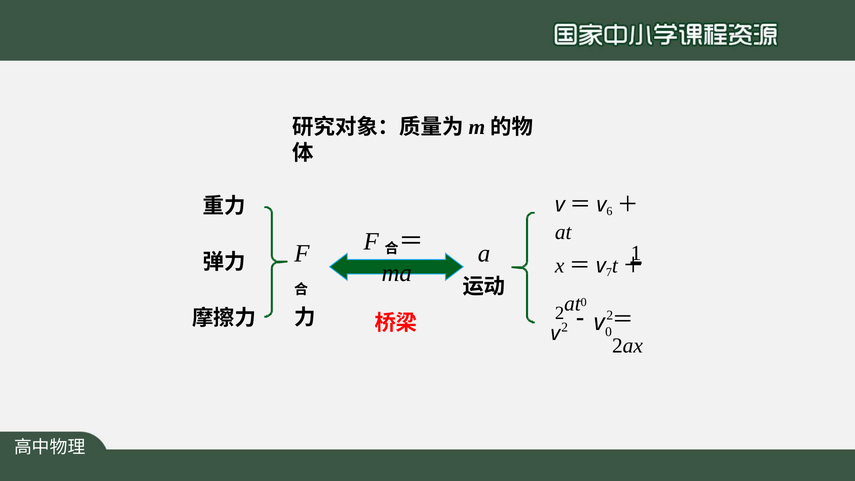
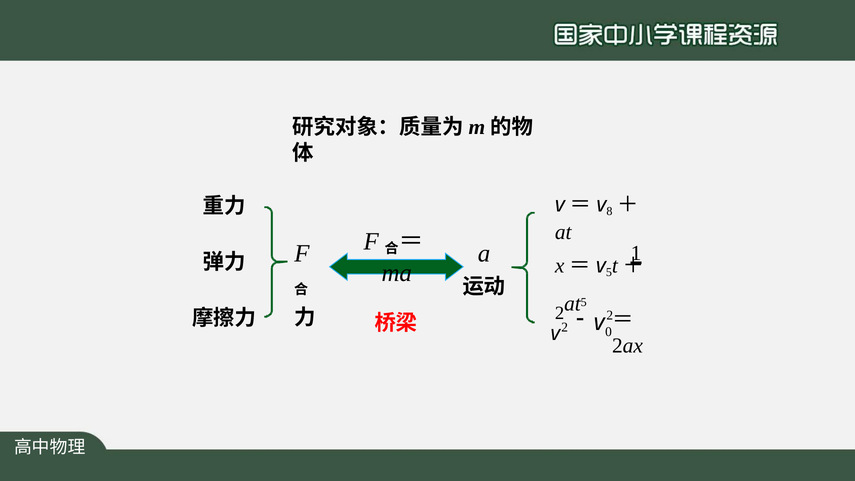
6: 6 -> 8
v 7: 7 -> 5
0 at (584, 302): 0 -> 5
